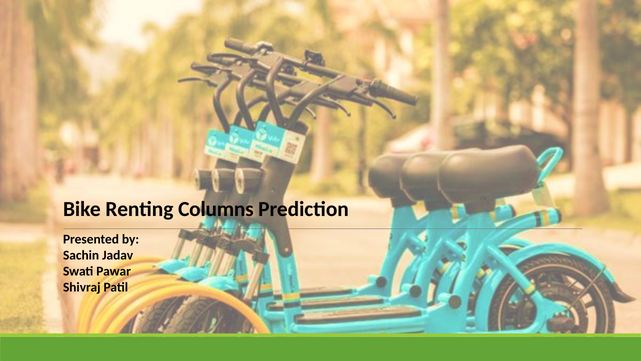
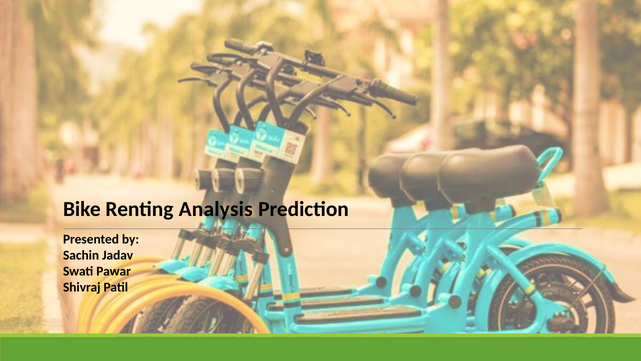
Columns: Columns -> Analysis
